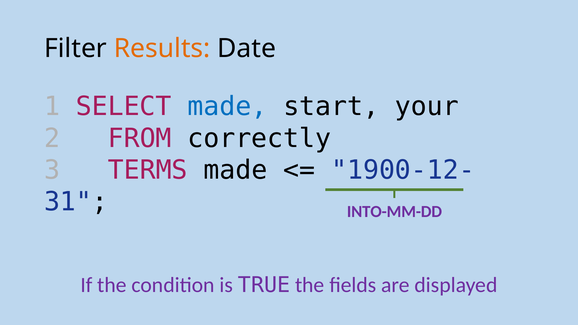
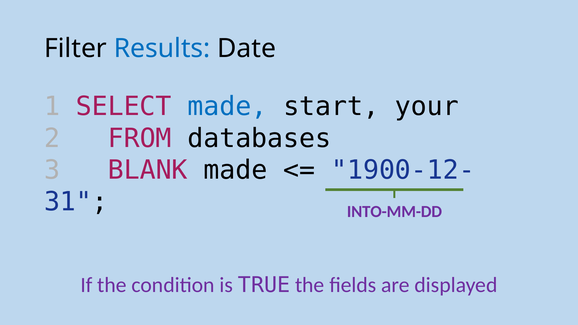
Results colour: orange -> blue
correctly: correctly -> databases
TERMS: TERMS -> BLANK
